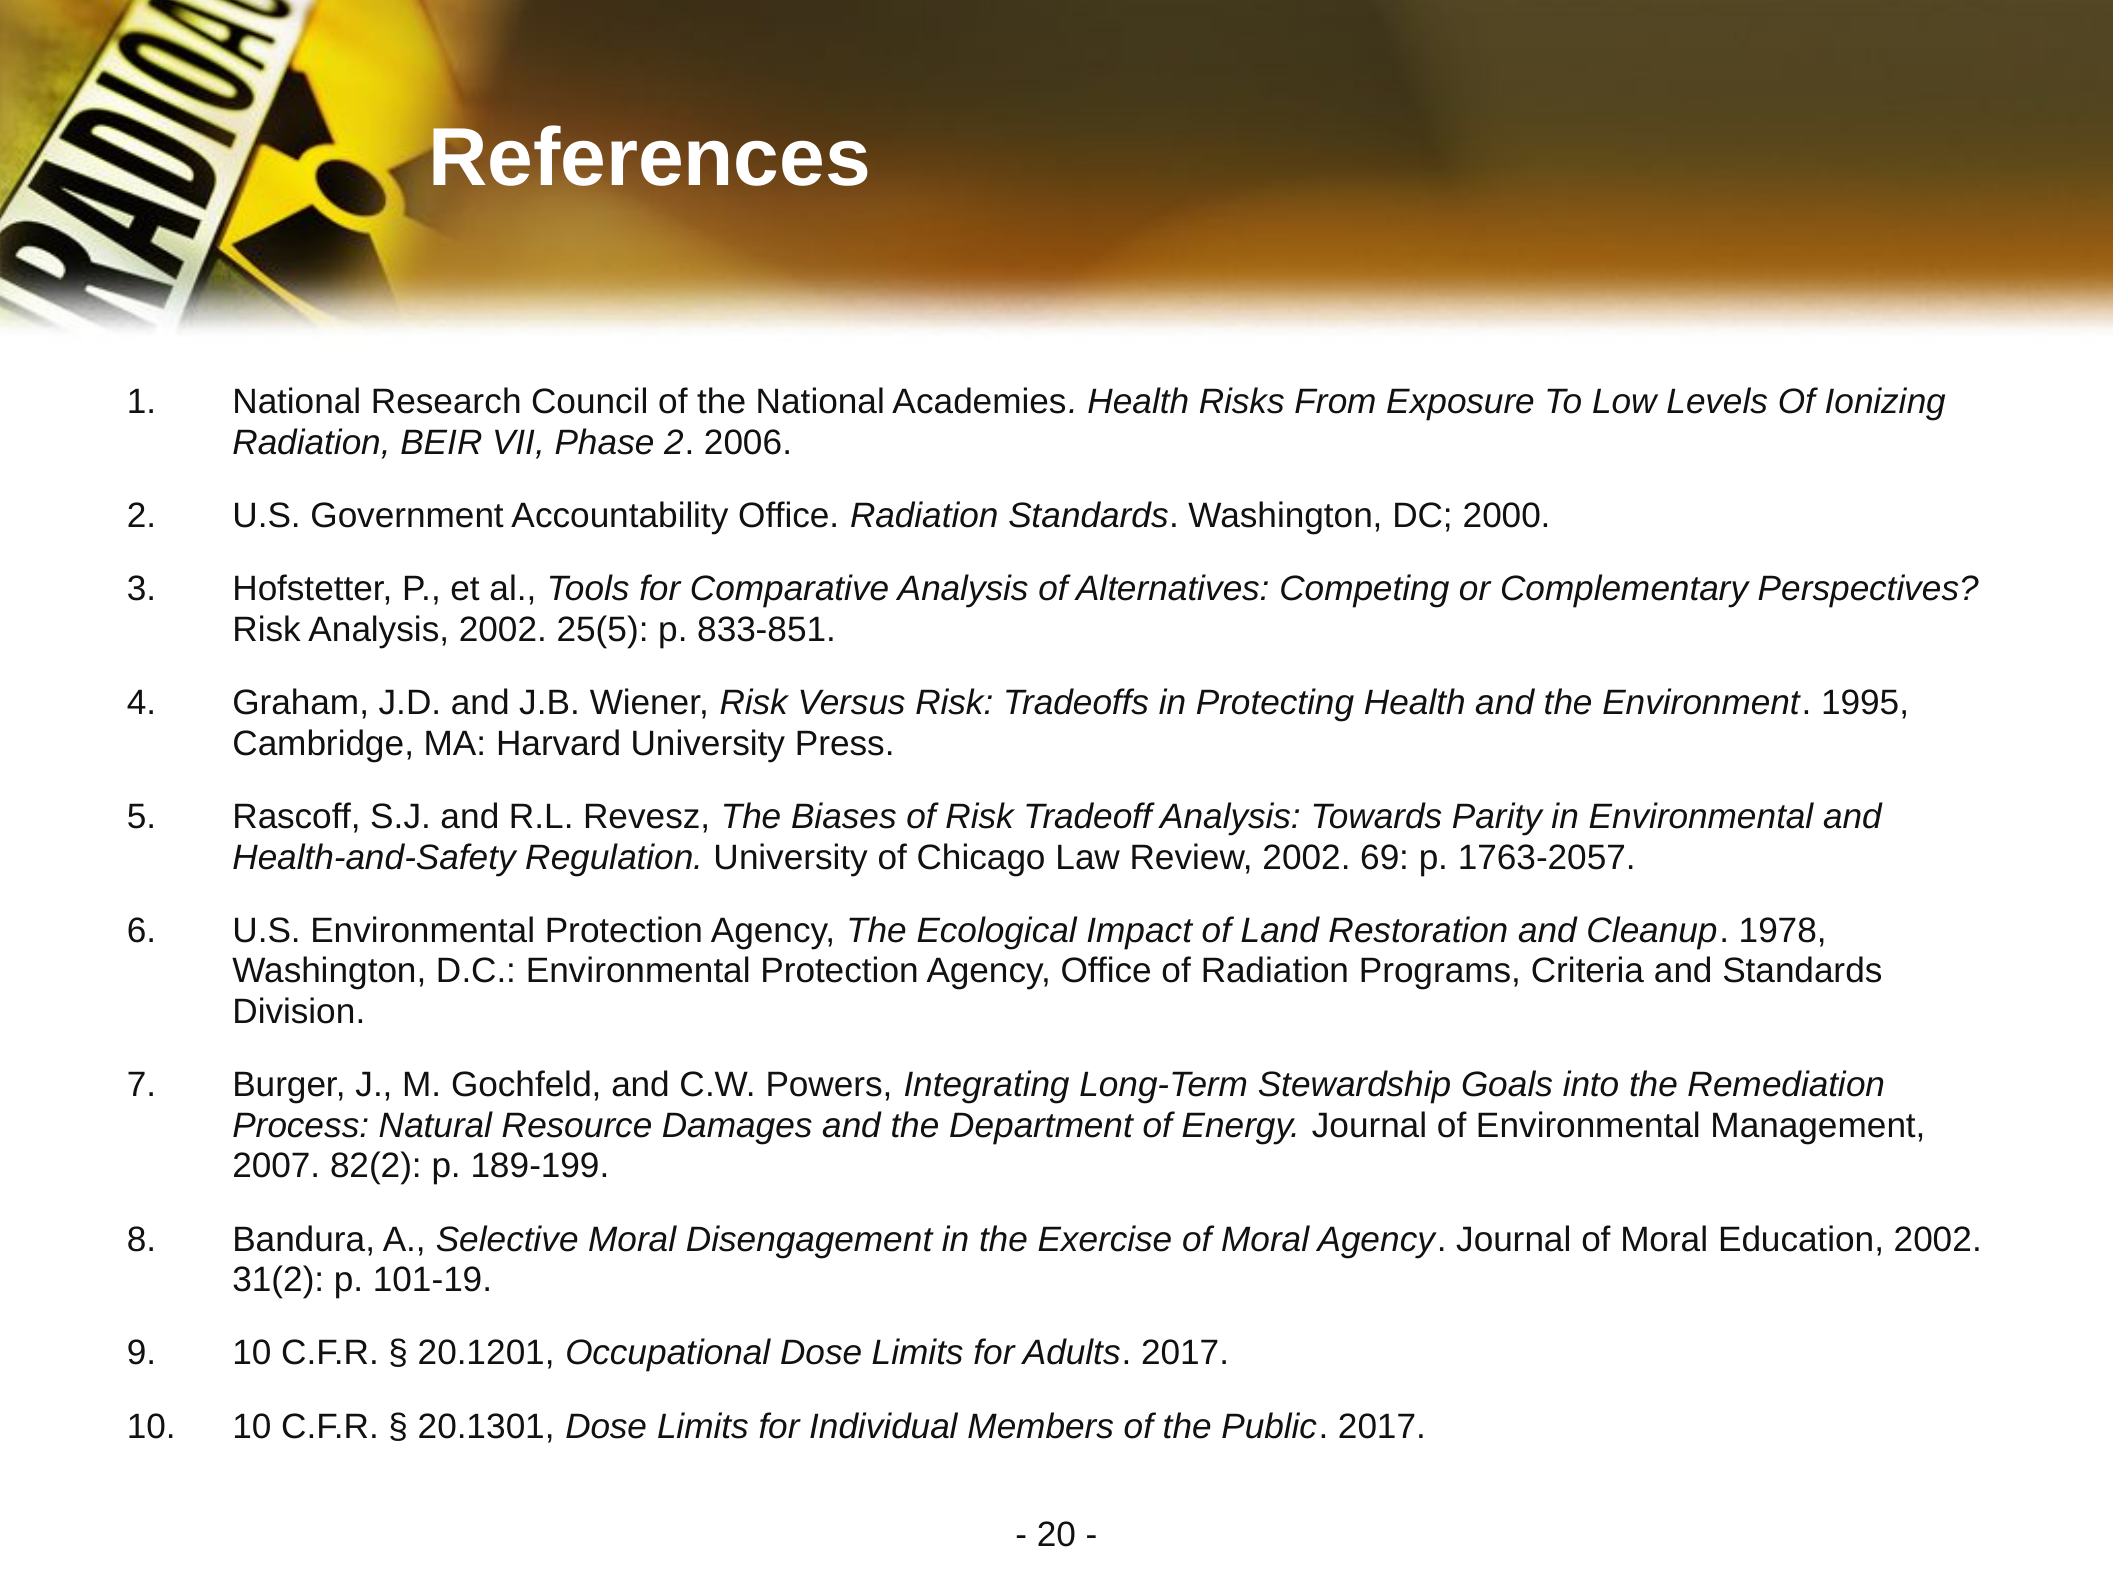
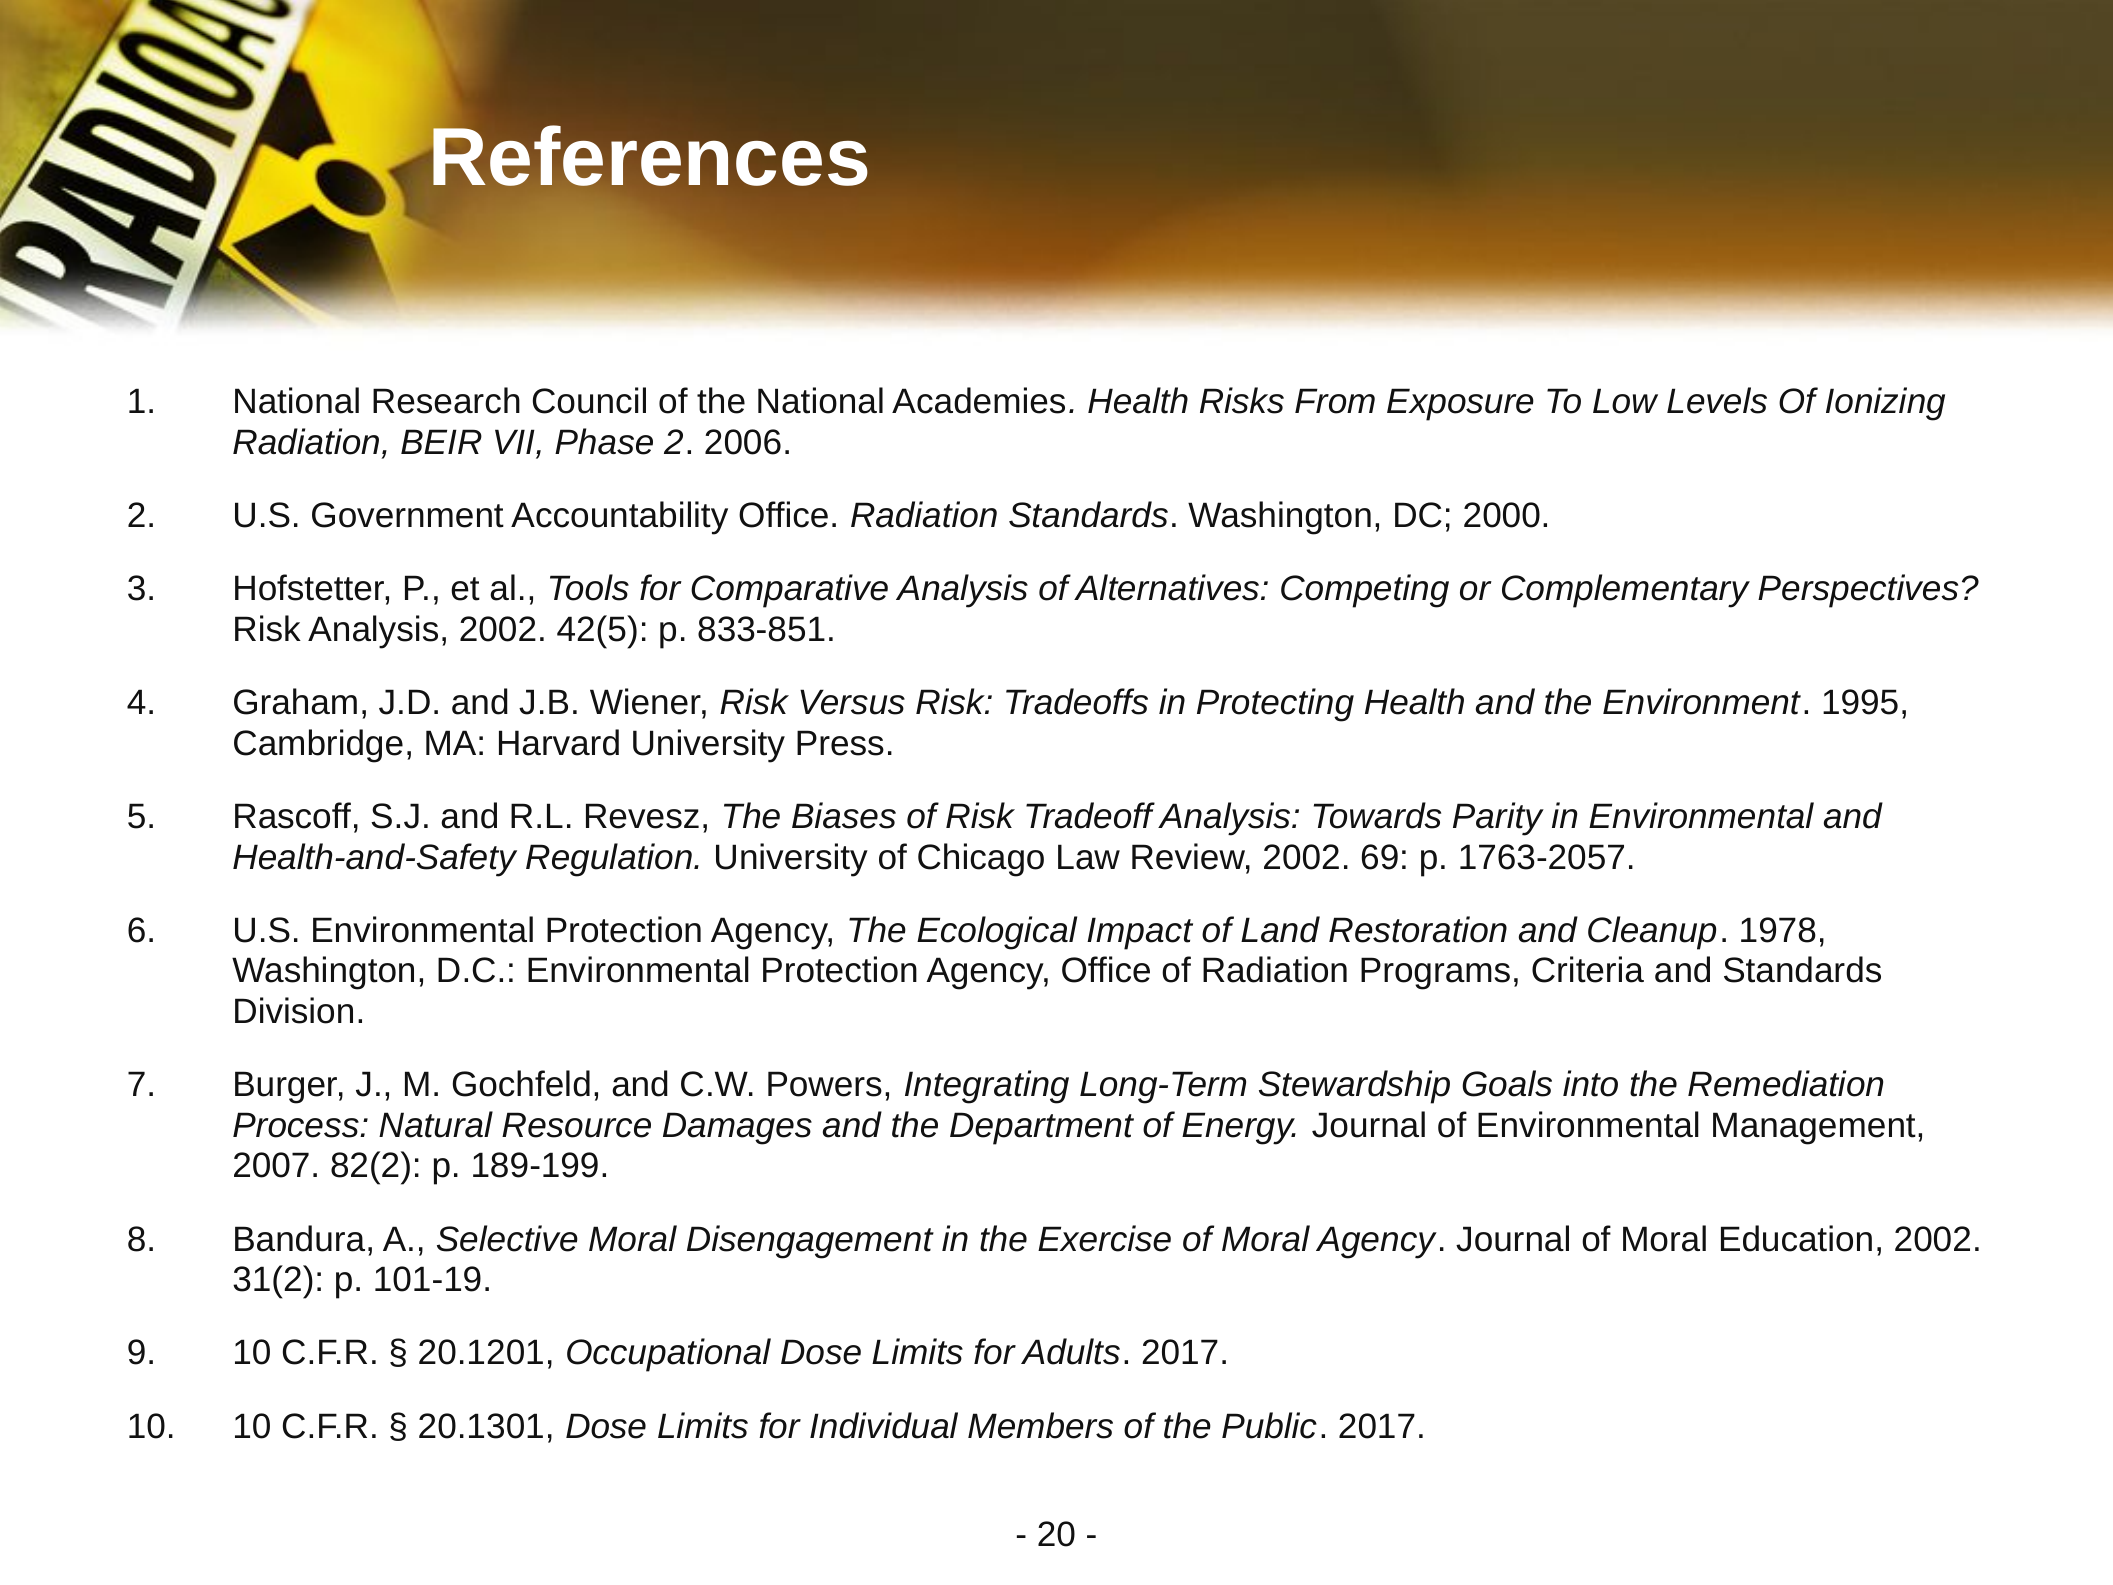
25(5: 25(5 -> 42(5
